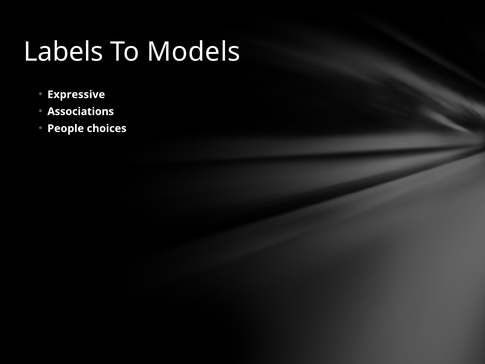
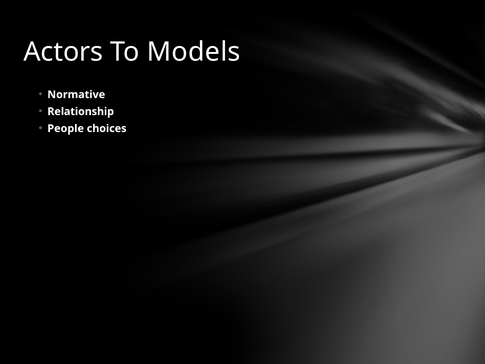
Labels: Labels -> Actors
Expressive: Expressive -> Normative
Associations: Associations -> Relationship
